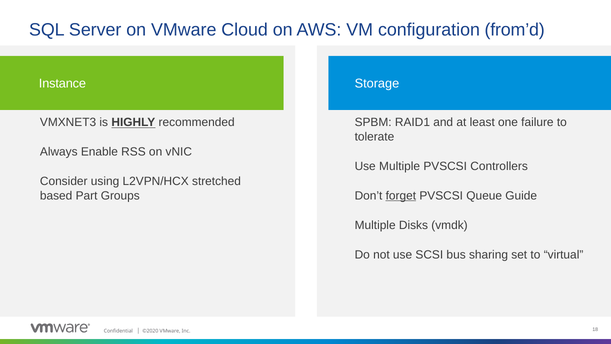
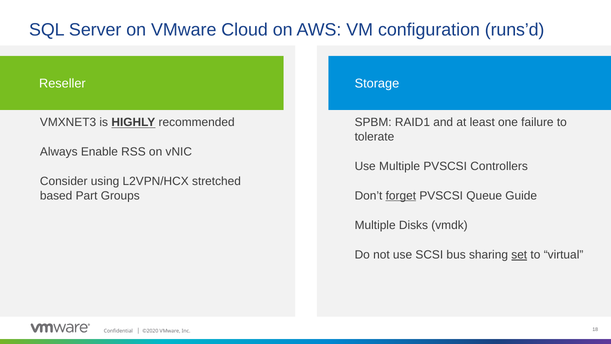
from’d: from’d -> runs’d
Instance: Instance -> Reseller
set underline: none -> present
